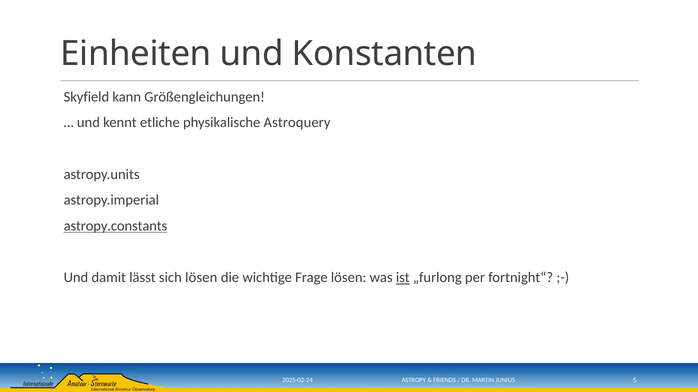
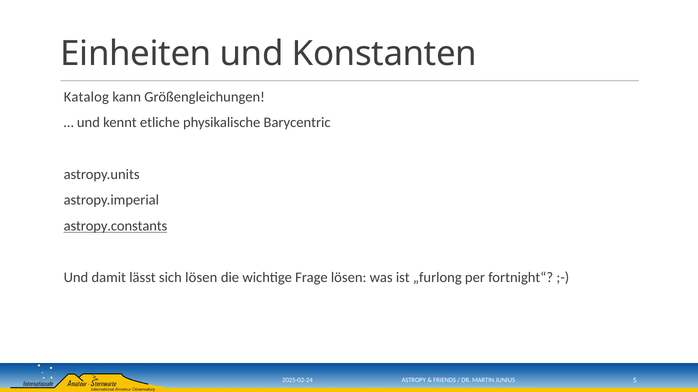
Skyfield: Skyfield -> Katalog
Astroquery: Astroquery -> Barycentric
ist underline: present -> none
